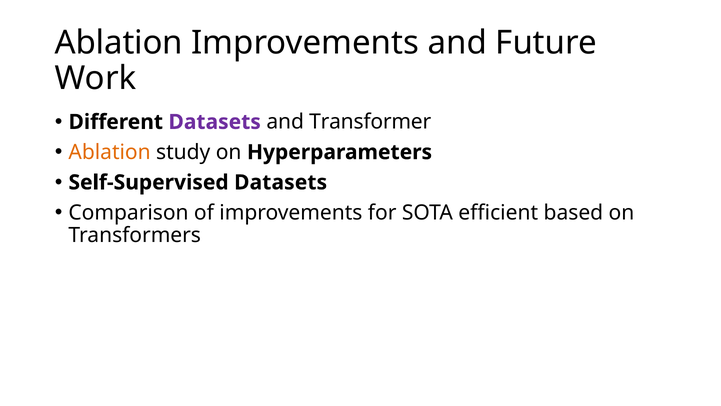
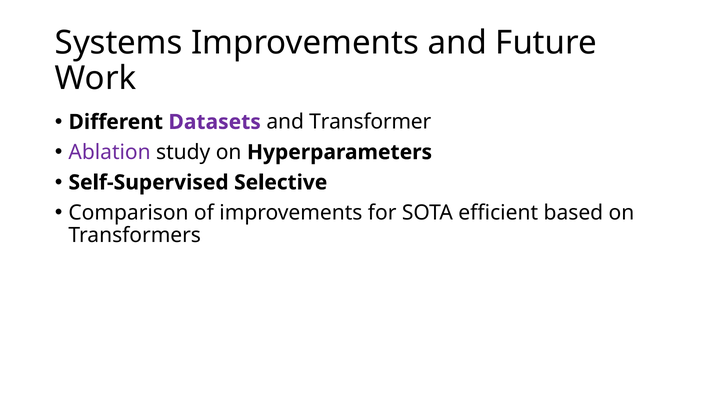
Ablation at (119, 43): Ablation -> Systems
Ablation at (110, 152) colour: orange -> purple
Self-Supervised Datasets: Datasets -> Selective
